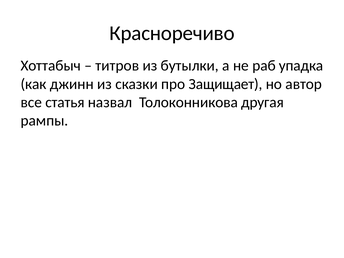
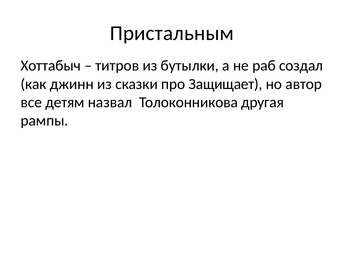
Красноречиво: Красноречиво -> Пристальным
упадка: упадка -> создал
статья: статья -> детям
